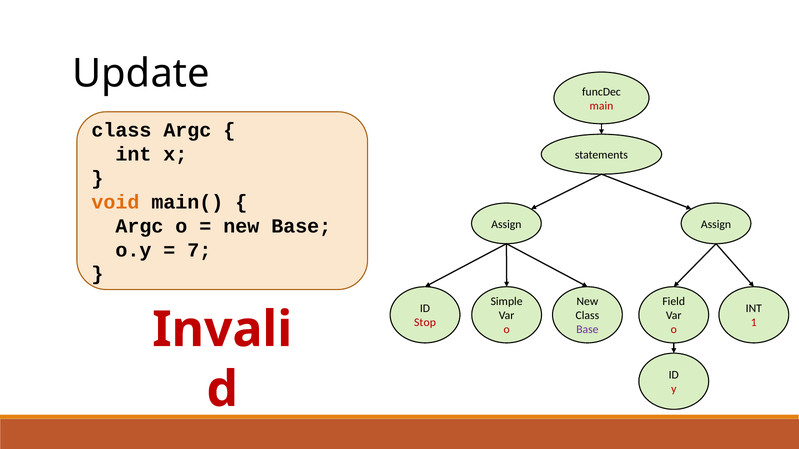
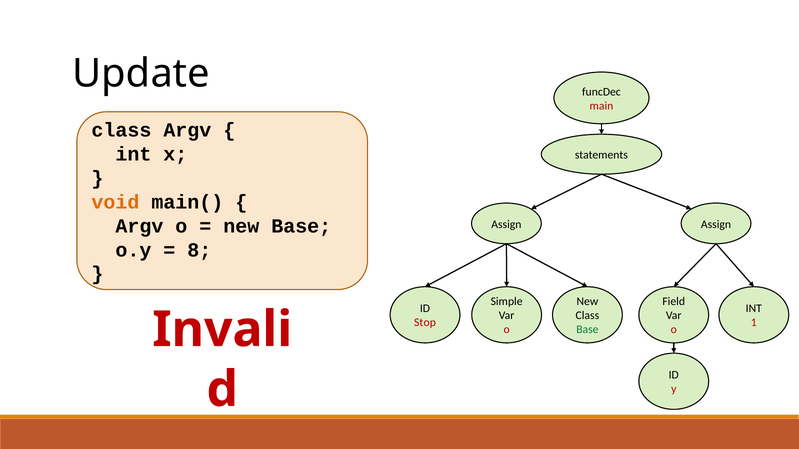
class Argc: Argc -> Argv
Argc at (139, 226): Argc -> Argv
7: 7 -> 8
Base at (587, 330) colour: purple -> green
